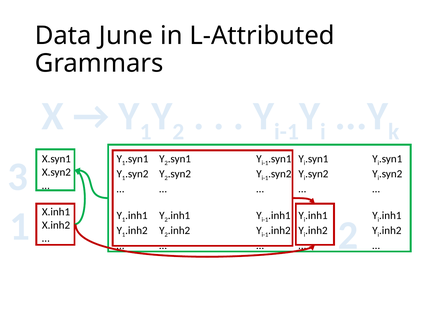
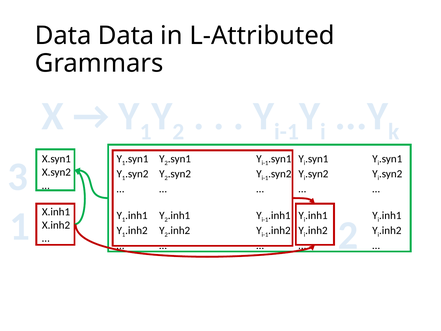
Data June: June -> Data
